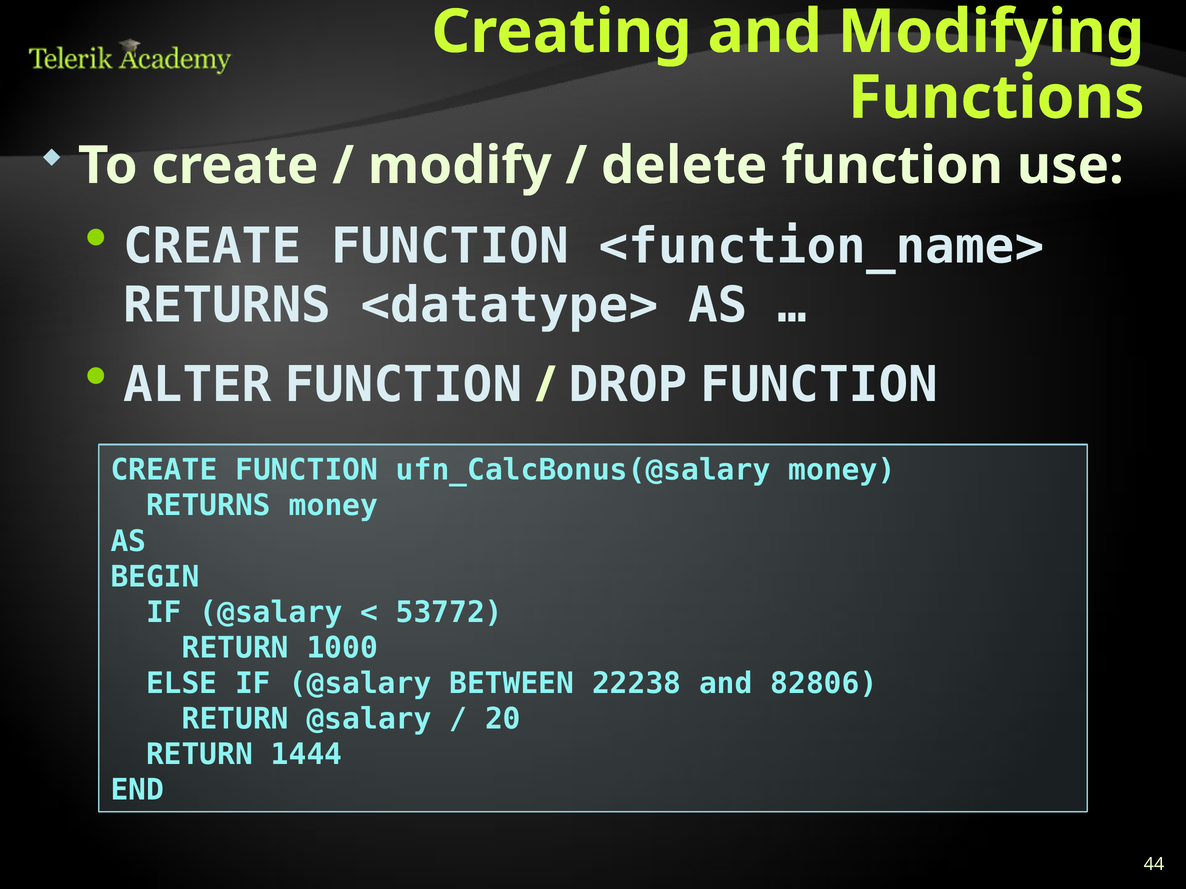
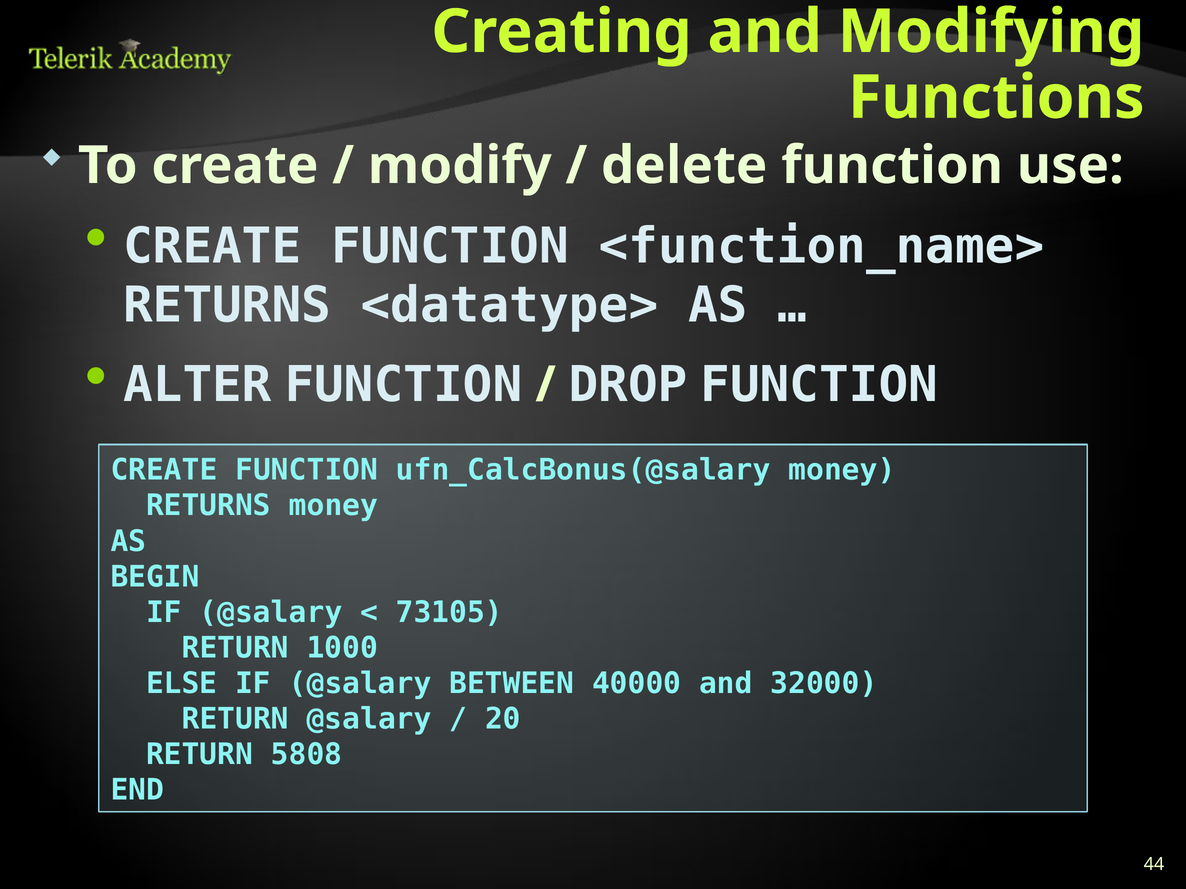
53772: 53772 -> 73105
22238: 22238 -> 40000
82806: 82806 -> 32000
1444: 1444 -> 5808
